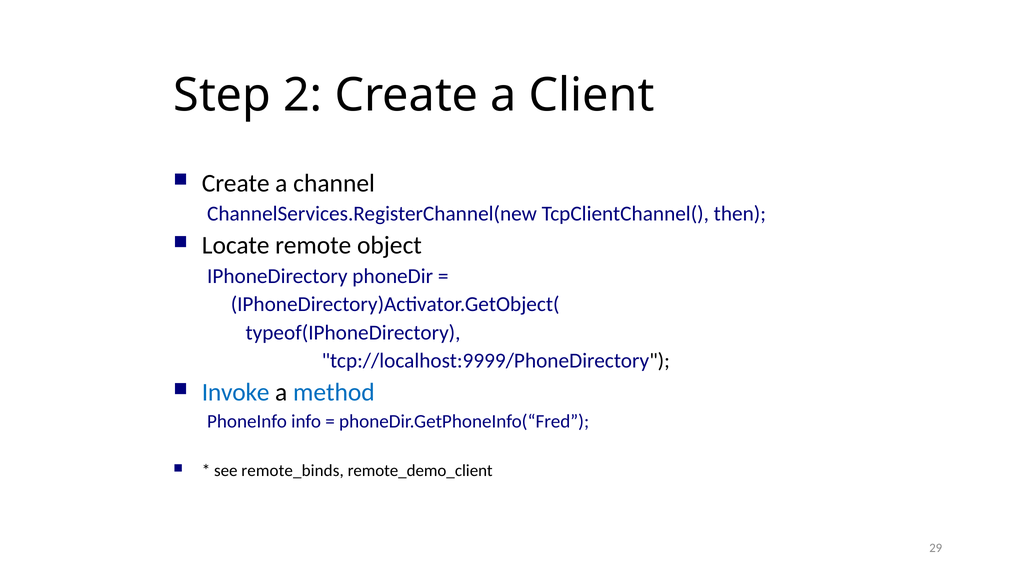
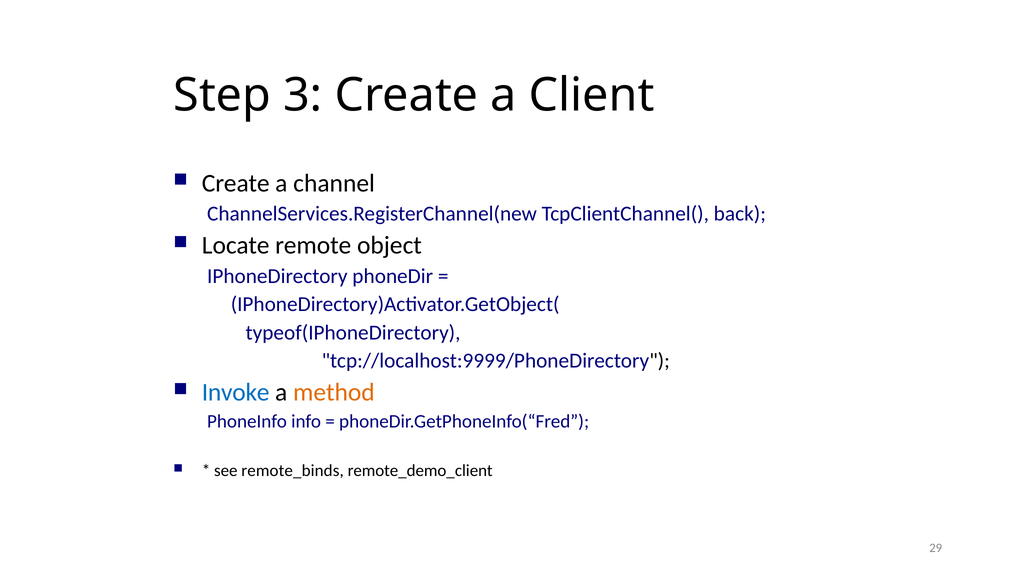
2: 2 -> 3
then: then -> back
method colour: blue -> orange
